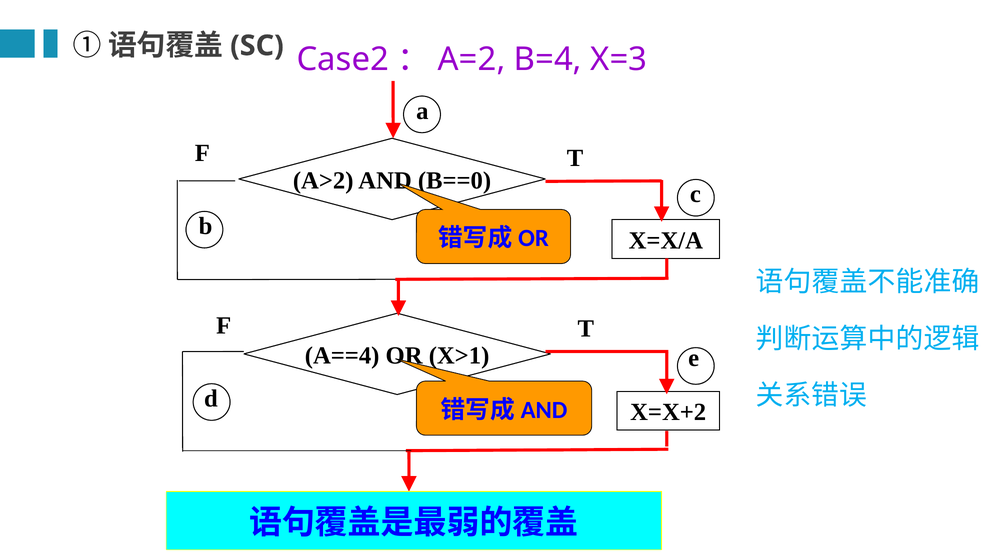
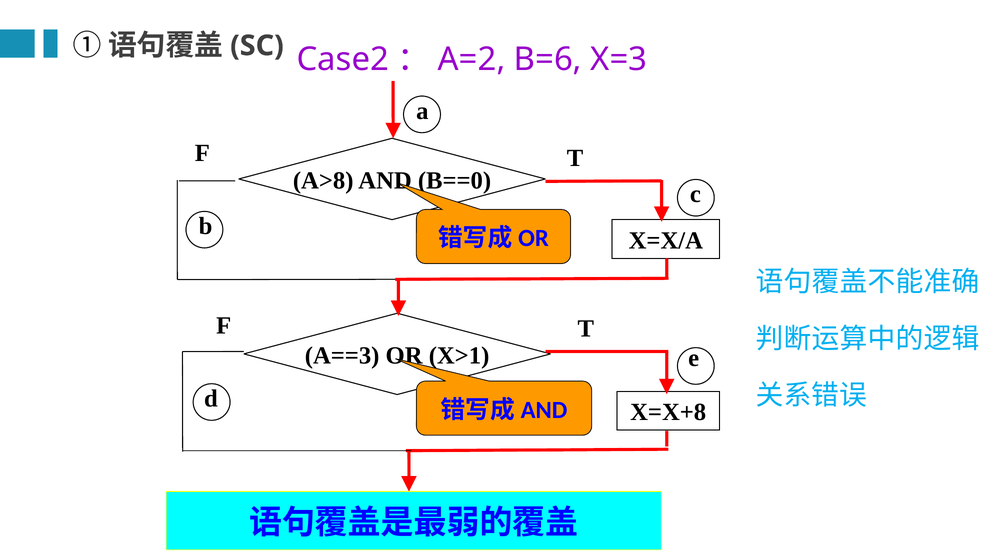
B=4: B=4 -> B=6
A>2: A>2 -> A>8
A==4: A==4 -> A==3
X=X+2: X=X+2 -> X=X+8
